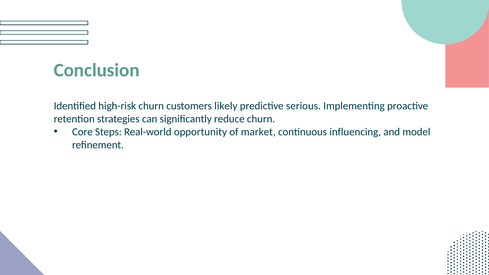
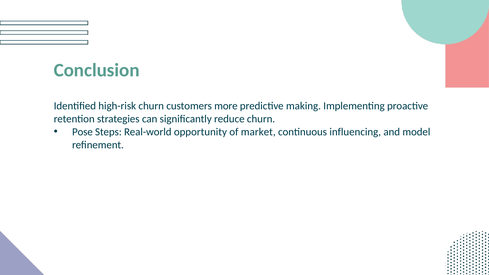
likely: likely -> more
serious: serious -> making
Core: Core -> Pose
